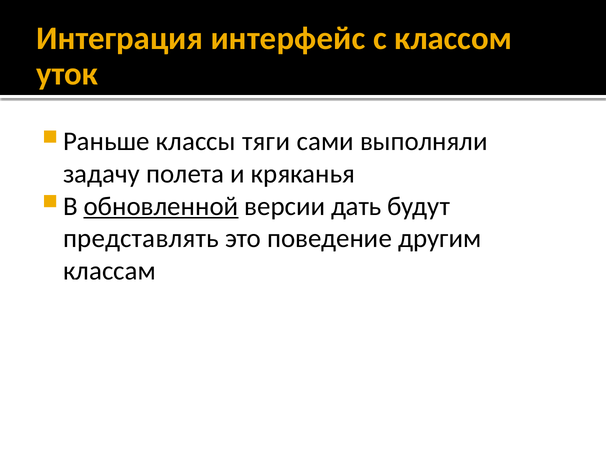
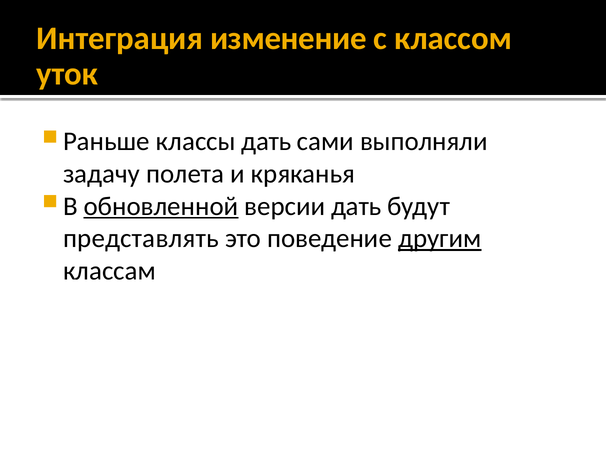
интерфейс: интерфейс -> изменение
классы тяги: тяги -> дать
другим underline: none -> present
